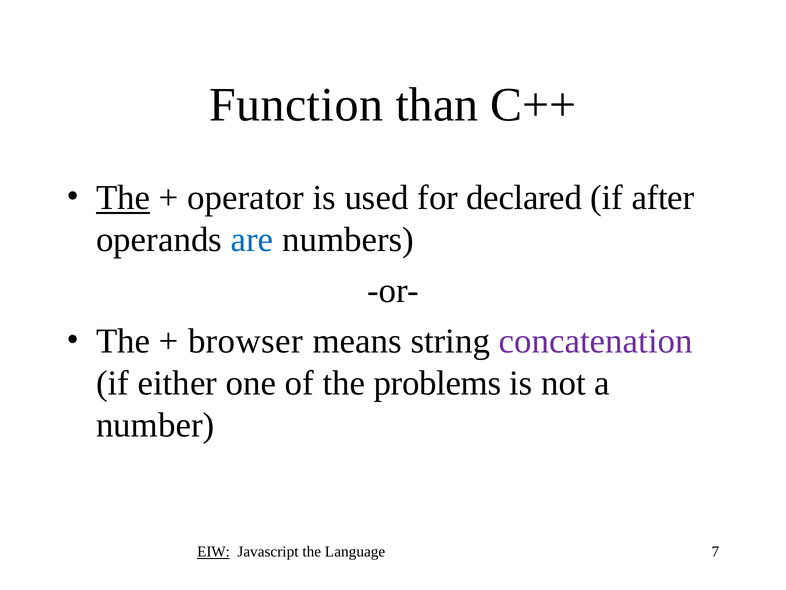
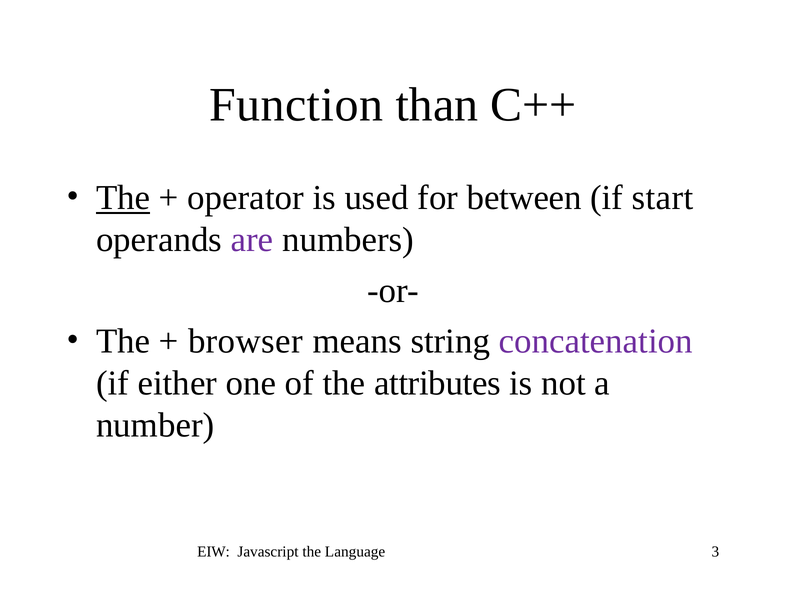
declared: declared -> between
after: after -> start
are colour: blue -> purple
problems: problems -> attributes
EIW underline: present -> none
7: 7 -> 3
